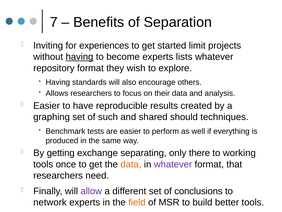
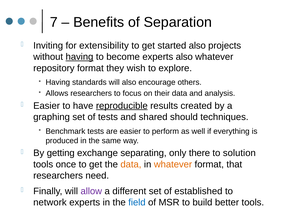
experiences: experiences -> extensibility
started limit: limit -> also
experts lists: lists -> also
reproducible underline: none -> present
of such: such -> tests
working: working -> solution
whatever at (173, 164) colour: purple -> orange
conclusions: conclusions -> established
field colour: orange -> blue
